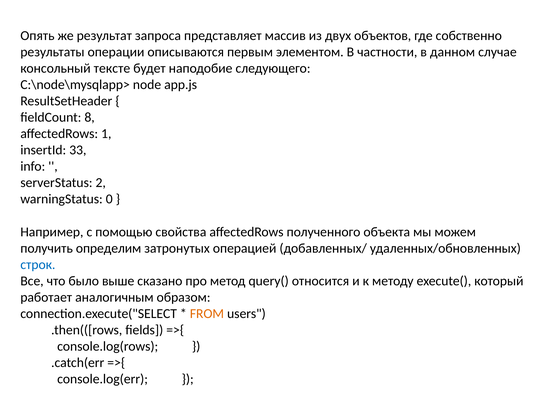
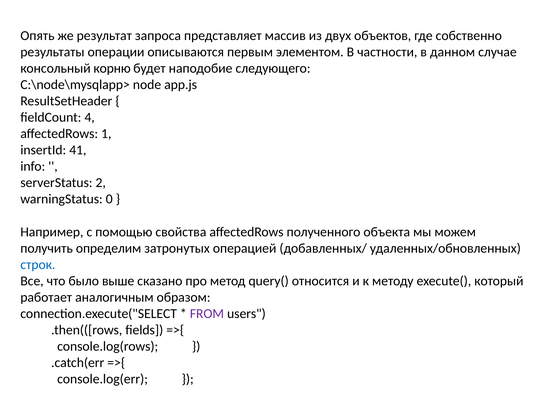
тексте: тексте -> корню
8: 8 -> 4
33: 33 -> 41
FROM colour: orange -> purple
